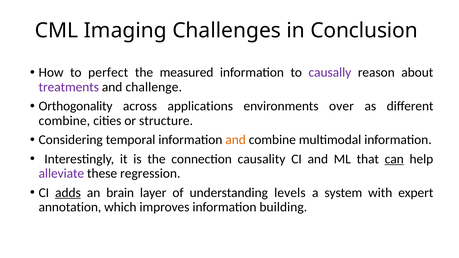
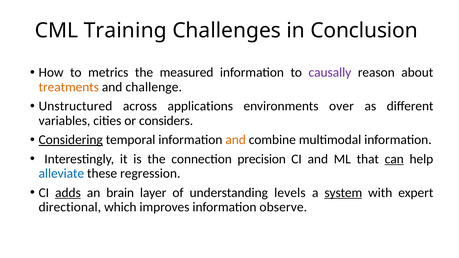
Imaging: Imaging -> Training
perfect: perfect -> metrics
treatments colour: purple -> orange
Orthogonality: Orthogonality -> Unstructured
combine at (64, 121): combine -> variables
structure: structure -> considers
Considering underline: none -> present
causality: causality -> precision
alleviate colour: purple -> blue
system underline: none -> present
annotation: annotation -> directional
building: building -> observe
